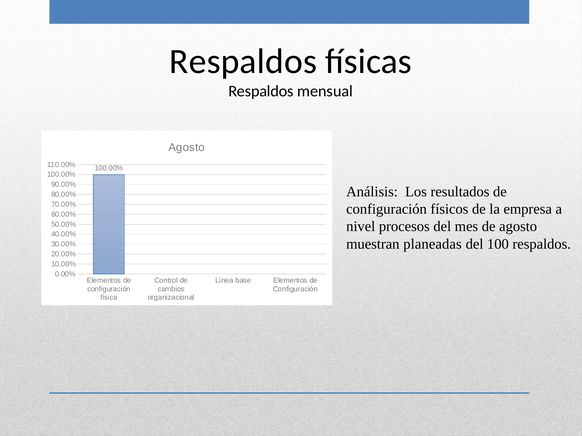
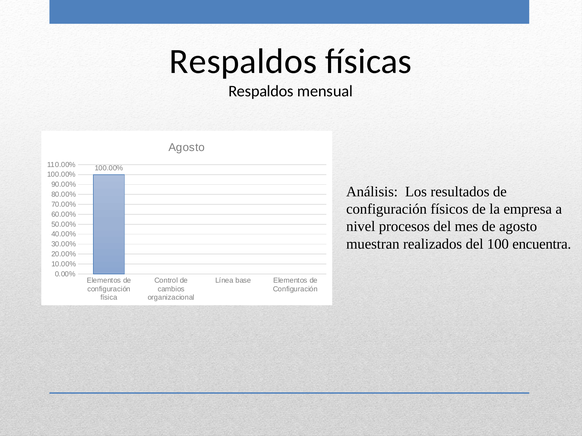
planeadas: planeadas -> realizados
100 respaldos: respaldos -> encuentra
